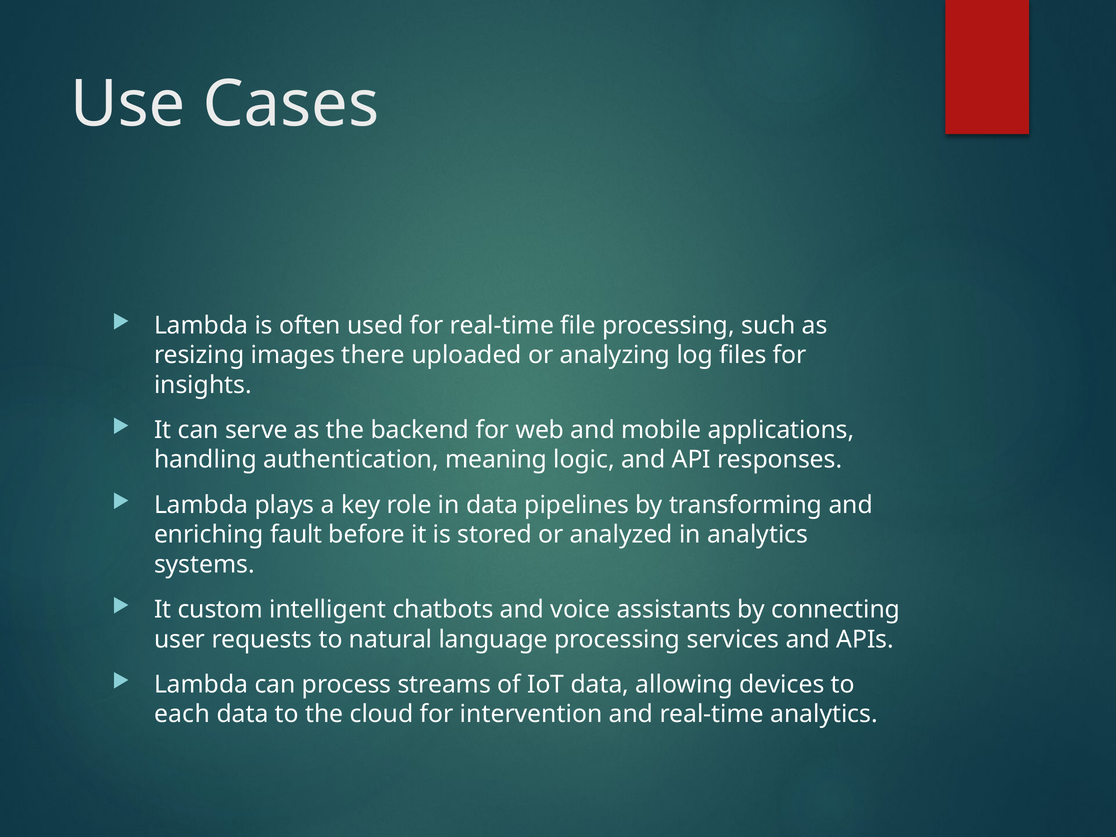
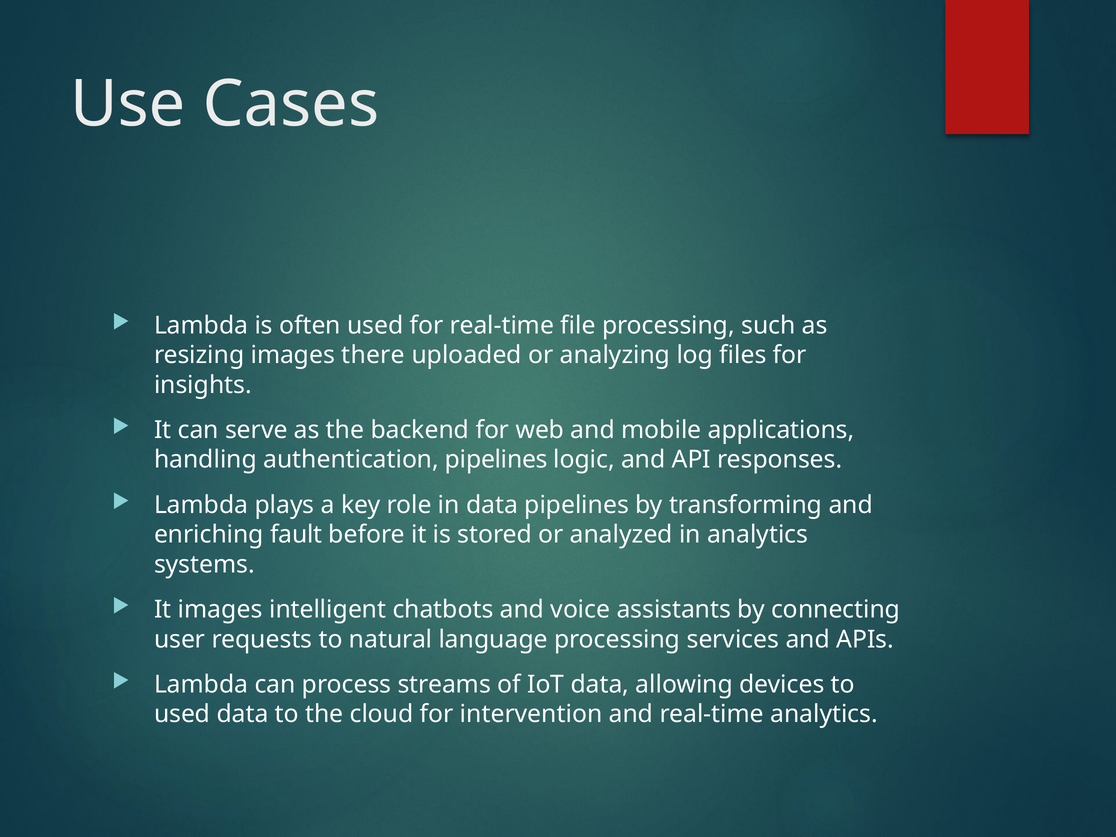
authentication meaning: meaning -> pipelines
It custom: custom -> images
each at (182, 714): each -> used
